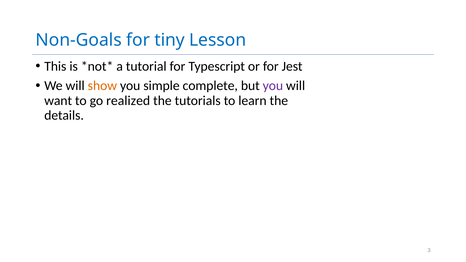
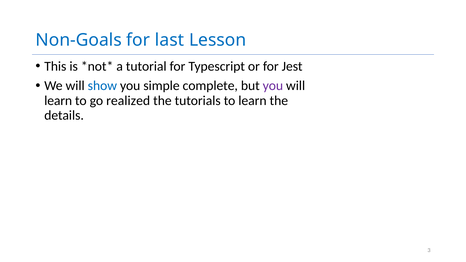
tiny: tiny -> last
show colour: orange -> blue
want at (58, 101): want -> learn
